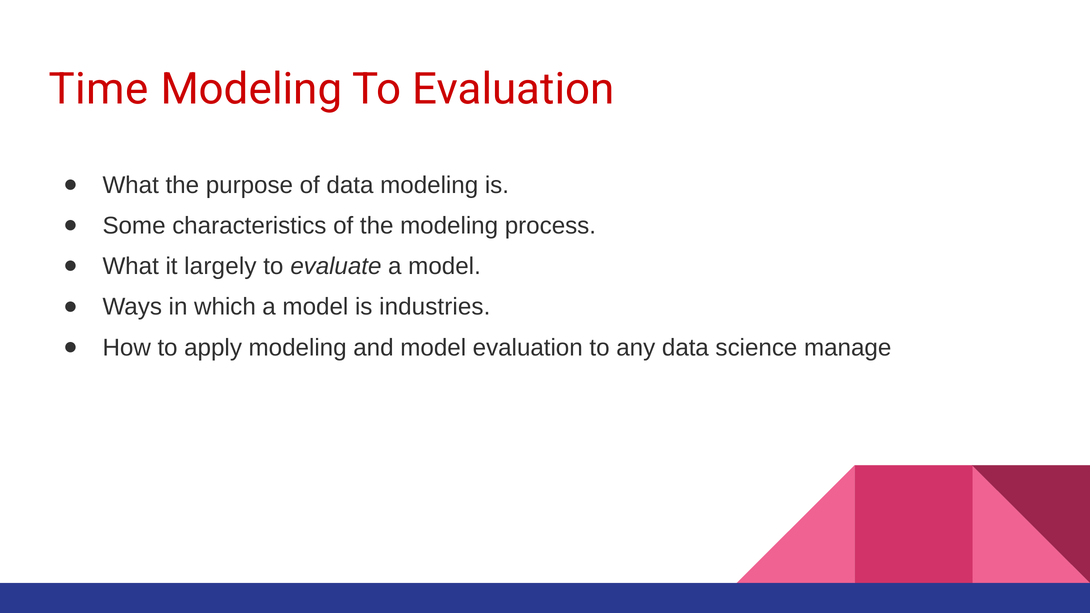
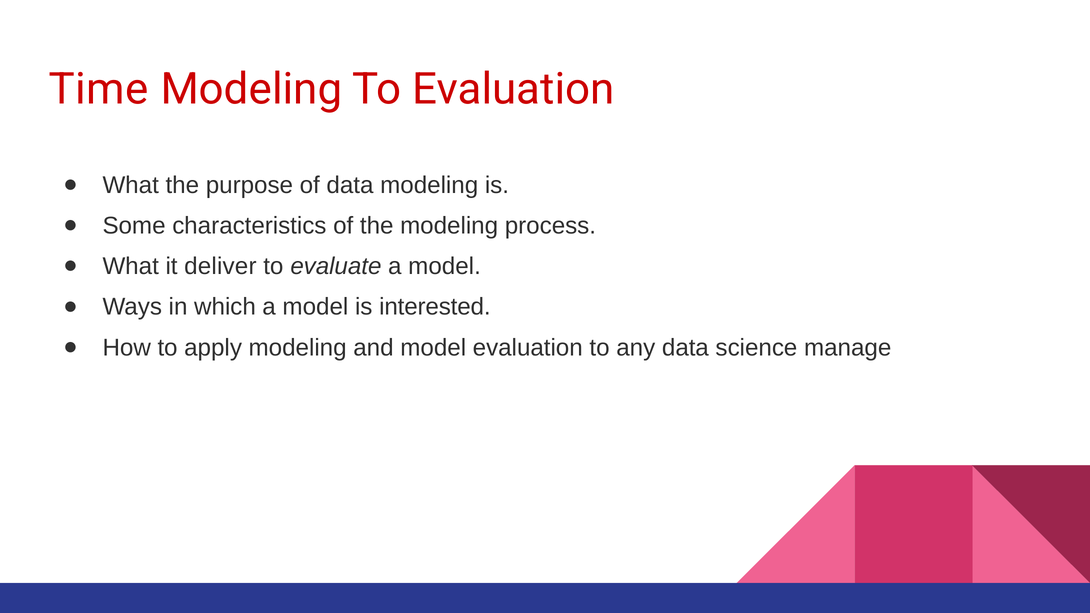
largely: largely -> deliver
industries: industries -> interested
